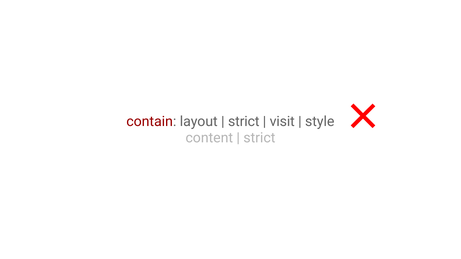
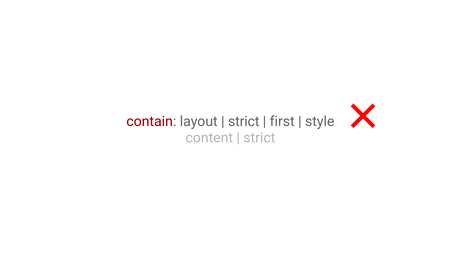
visit: visit -> first
